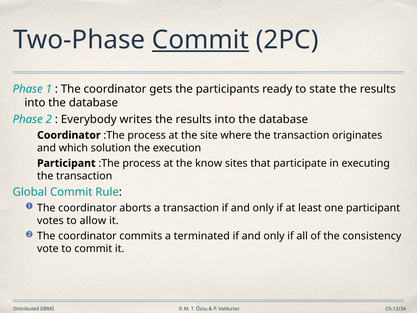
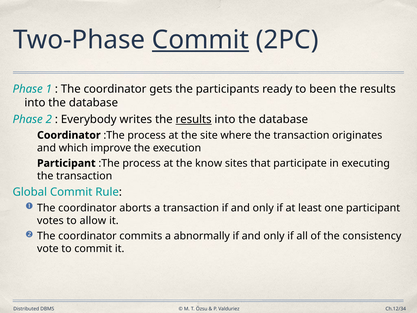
state: state -> been
results at (194, 119) underline: none -> present
solution: solution -> improve
terminated: terminated -> abnormally
